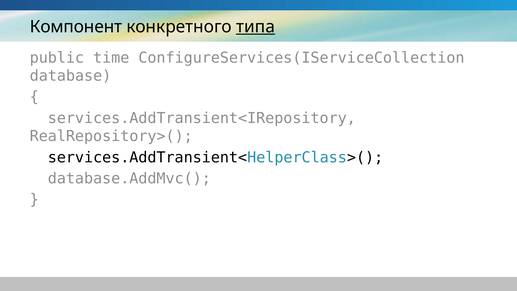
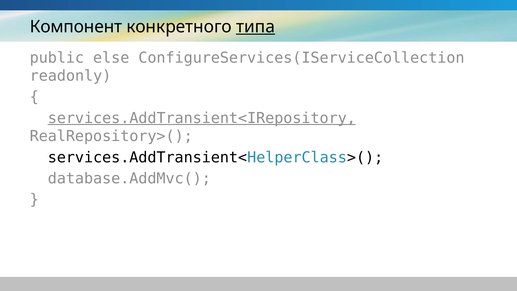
time: time -> else
database: database -> readonly
services.AddTransient<IRepository underline: none -> present
